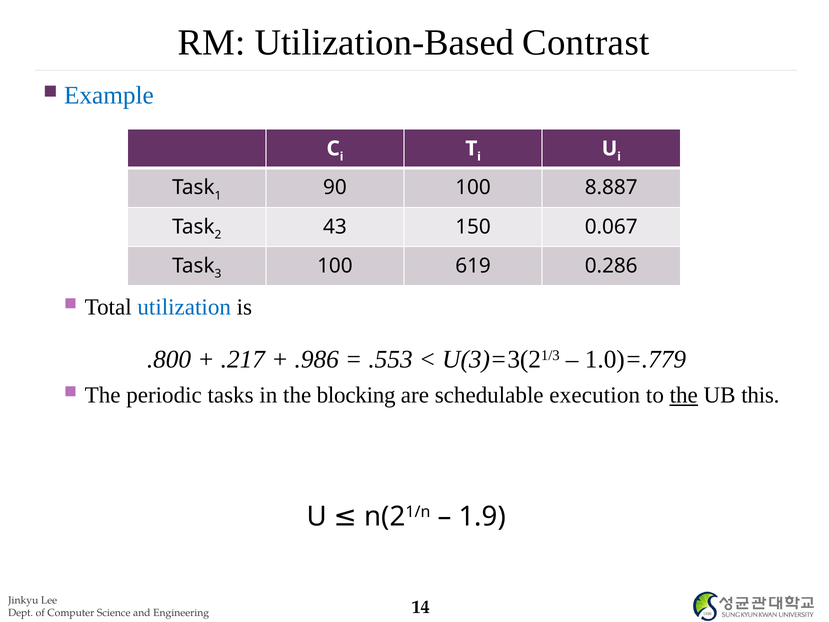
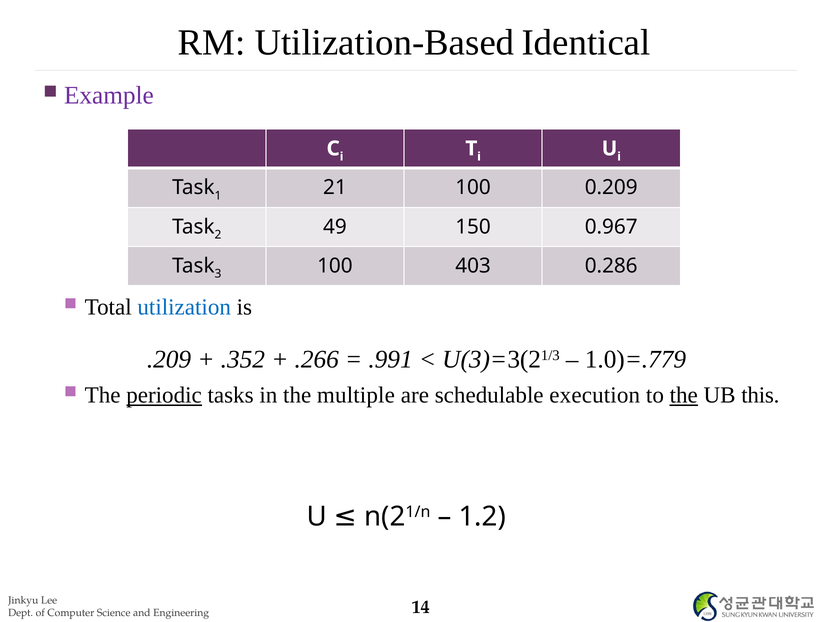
Contrast: Contrast -> Identical
Example colour: blue -> purple
90: 90 -> 21
8.887: 8.887 -> 0.209
43: 43 -> 49
0.067: 0.067 -> 0.967
619: 619 -> 403
.800: .800 -> .209
.217: .217 -> .352
.986: .986 -> .266
.553: .553 -> .991
periodic underline: none -> present
blocking: blocking -> multiple
1.9: 1.9 -> 1.2
